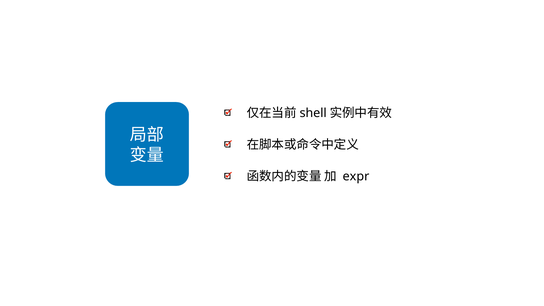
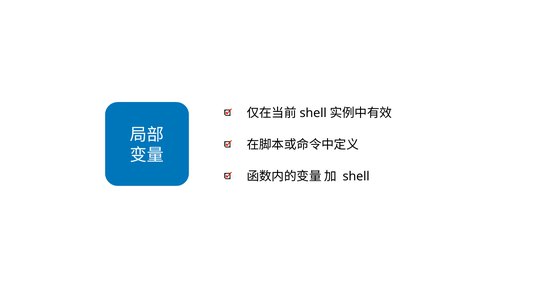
expr at (356, 177): expr -> shell
